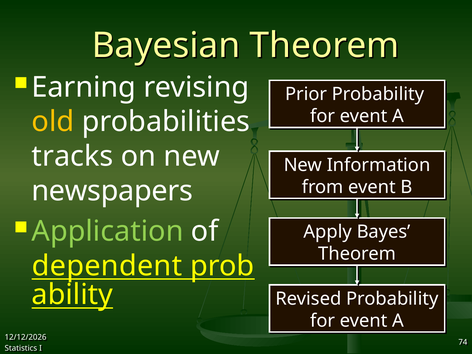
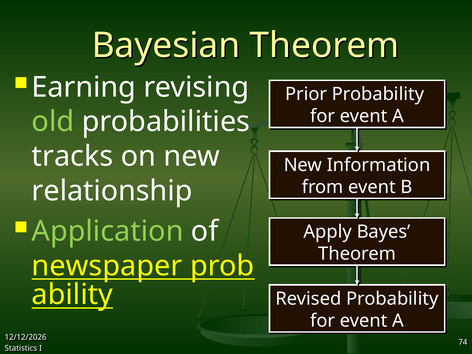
old colour: yellow -> light green
newspapers: newspapers -> relationship
dependent: dependent -> newspaper
